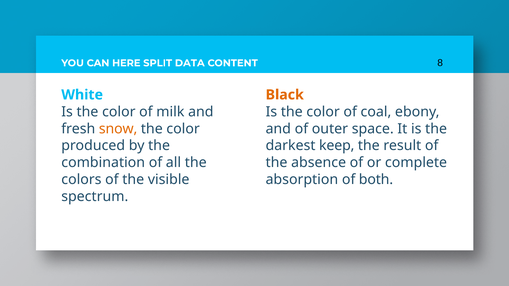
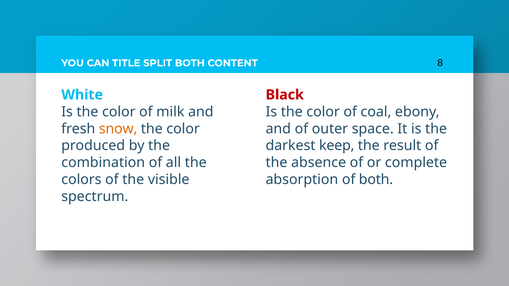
HERE: HERE -> TITLE
SPLIT DATA: DATA -> BOTH
Black colour: orange -> red
